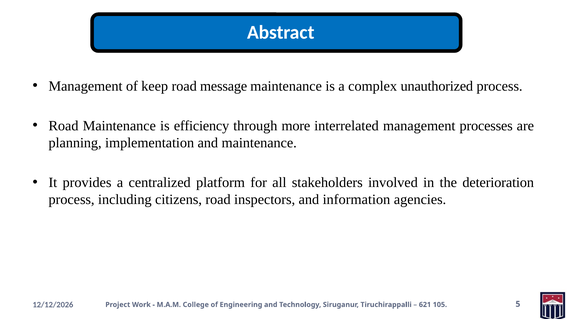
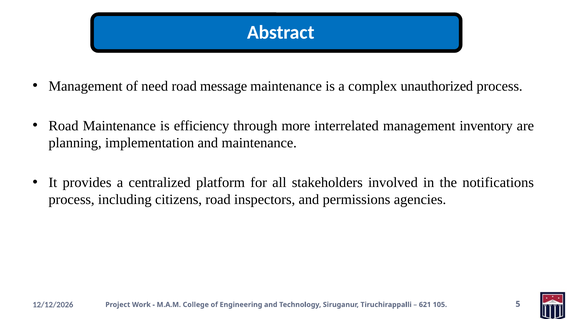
keep: keep -> need
processes: processes -> inventory
deterioration: deterioration -> notifications
information: information -> permissions
